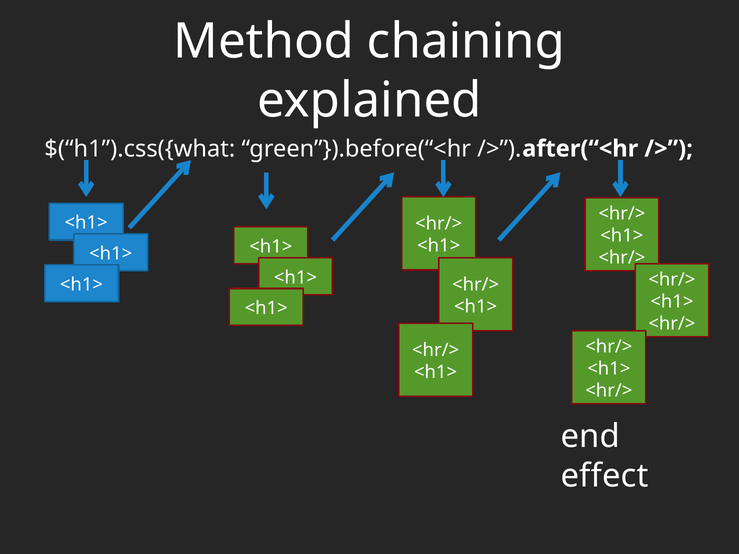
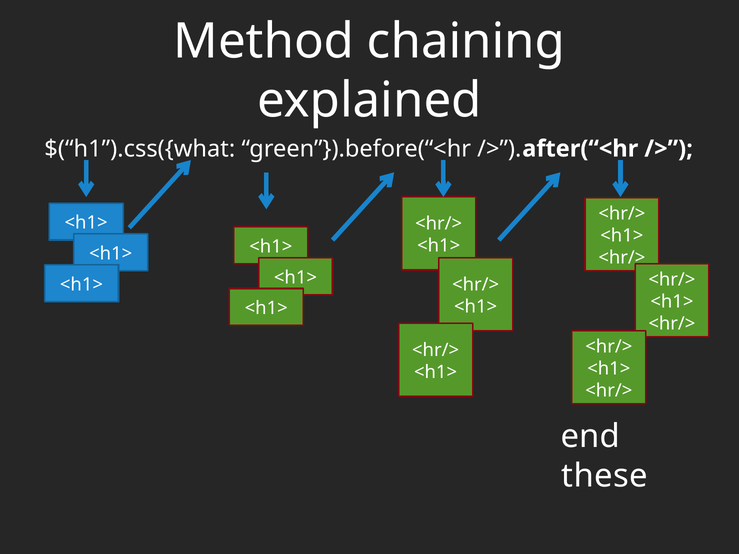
effect: effect -> these
